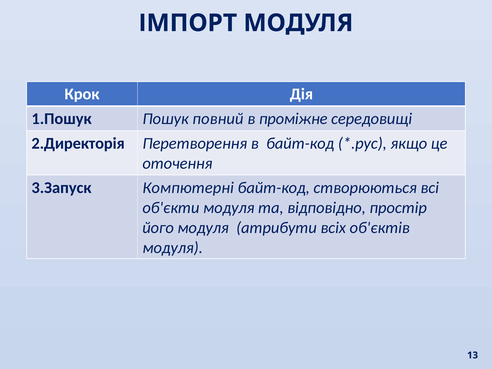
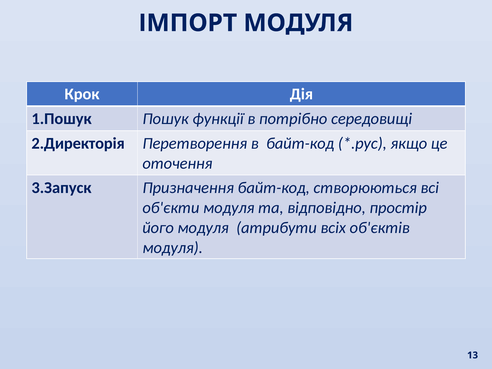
повний: повний -> функції
проміжне: проміжне -> потрібно
Компютерні: Компютерні -> Призначення
